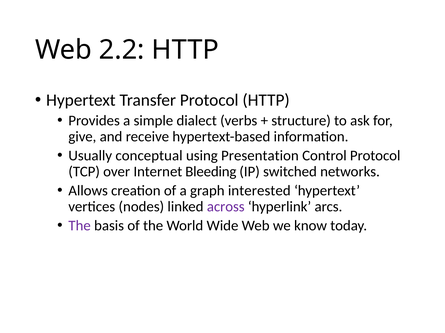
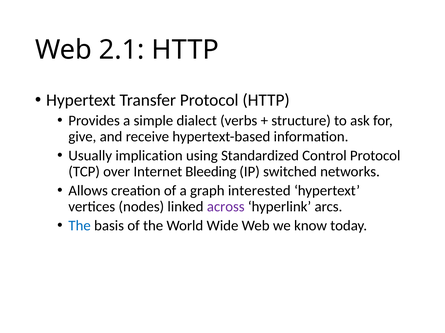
2.2: 2.2 -> 2.1
conceptual: conceptual -> implication
Presentation: Presentation -> Standardized
The at (80, 226) colour: purple -> blue
